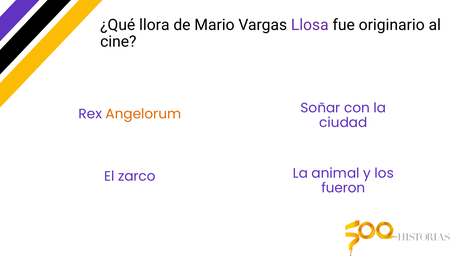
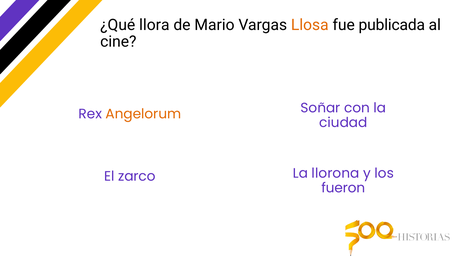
Llosa colour: purple -> orange
originario: originario -> publicada
animal: animal -> llorona
